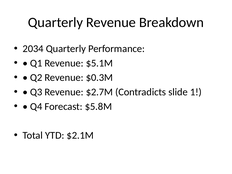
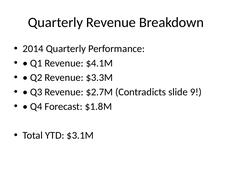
2034: 2034 -> 2014
$5.1M: $5.1M -> $4.1M
$0.3M: $0.3M -> $3.3M
1: 1 -> 9
$5.8M: $5.8M -> $1.8M
$2.1M: $2.1M -> $3.1M
